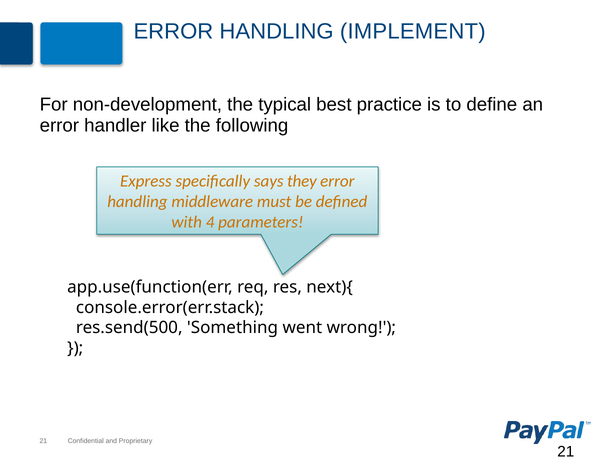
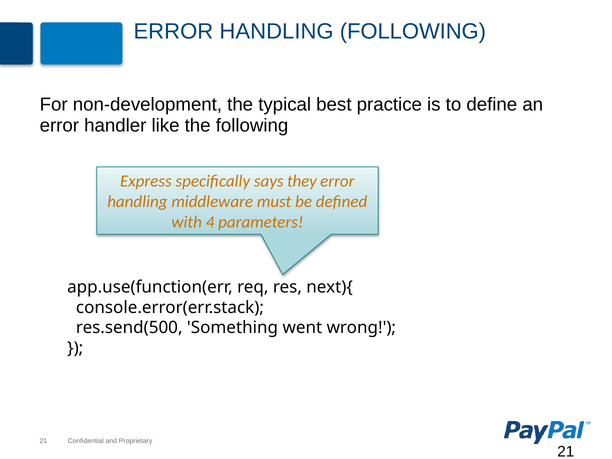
HANDLING IMPLEMENT: IMPLEMENT -> FOLLOWING
